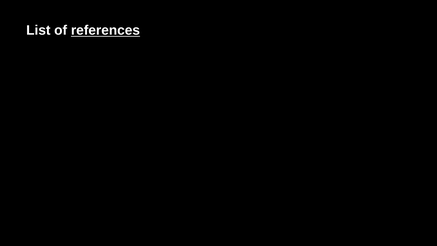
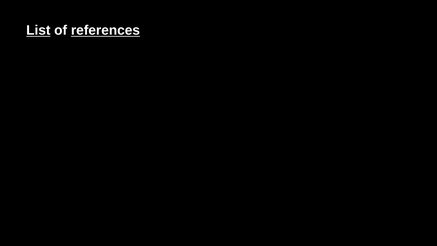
List underline: none -> present
